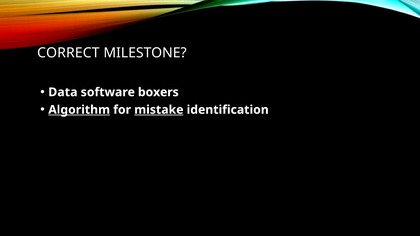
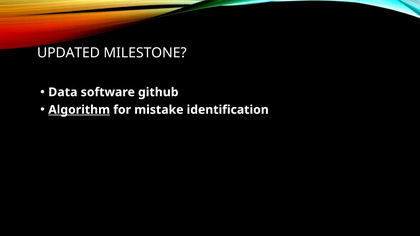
CORRECT: CORRECT -> UPDATED
boxers: boxers -> github
mistake underline: present -> none
